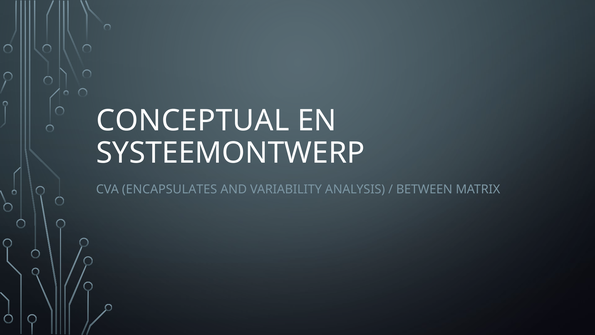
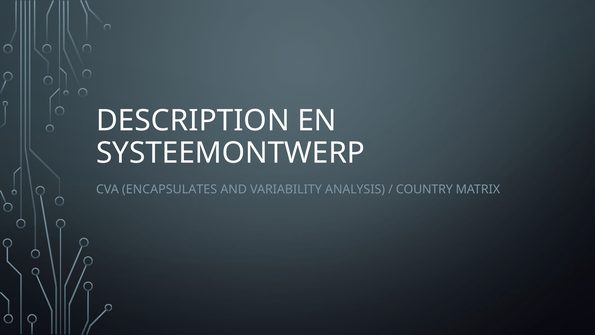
CONCEPTUAL: CONCEPTUAL -> DESCRIPTION
BETWEEN: BETWEEN -> COUNTRY
